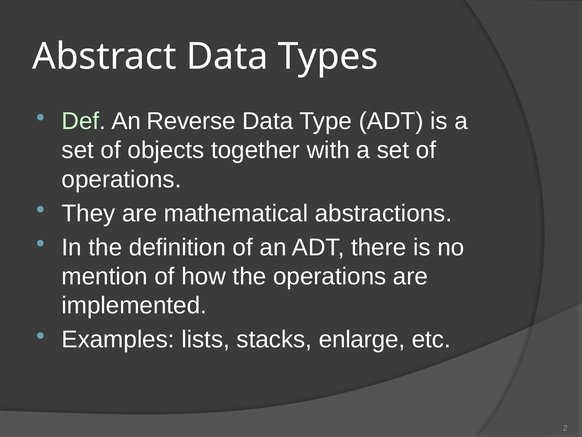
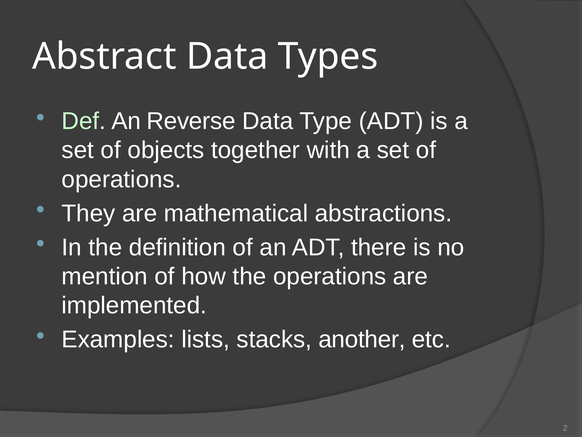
enlarge: enlarge -> another
